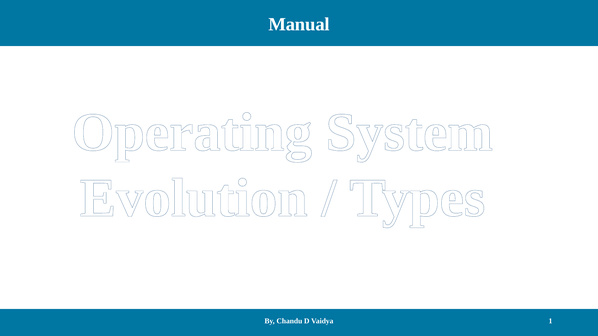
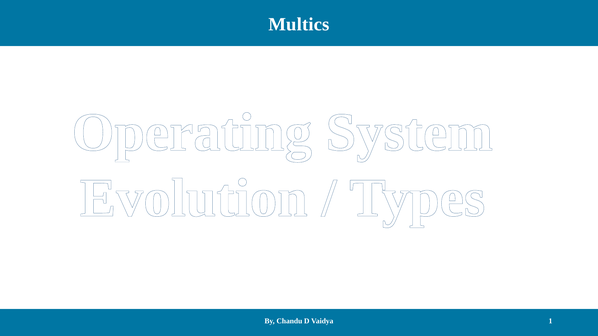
Manual: Manual -> Multics
